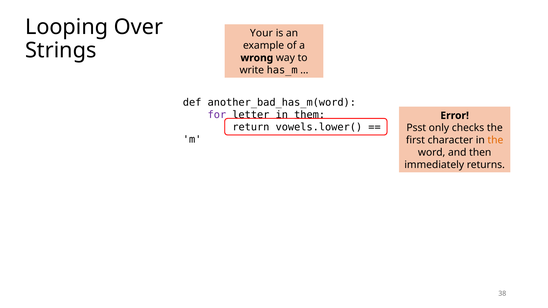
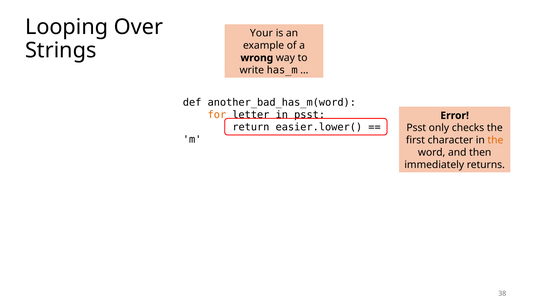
for colour: purple -> orange
in them: them -> psst
vowels.lower(: vowels.lower( -> easier.lower(
